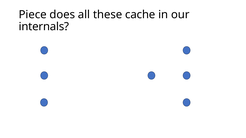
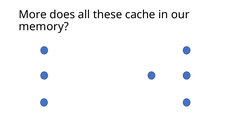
Piece: Piece -> More
internals: internals -> memory
